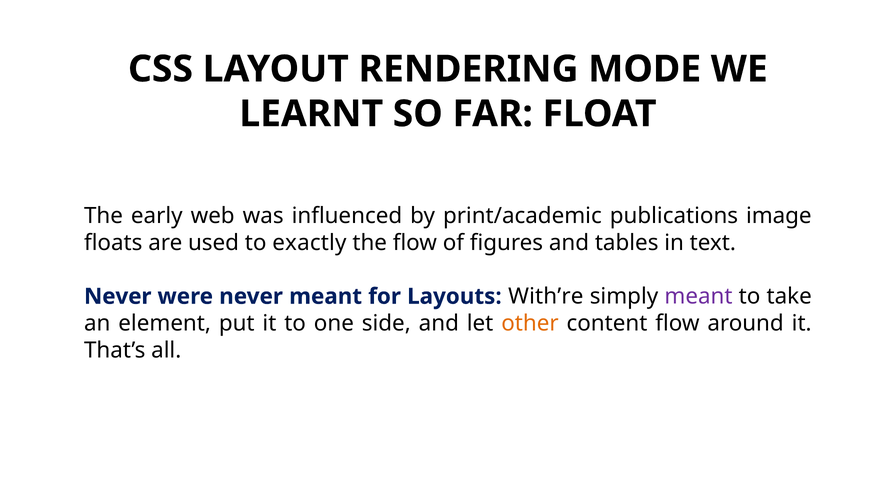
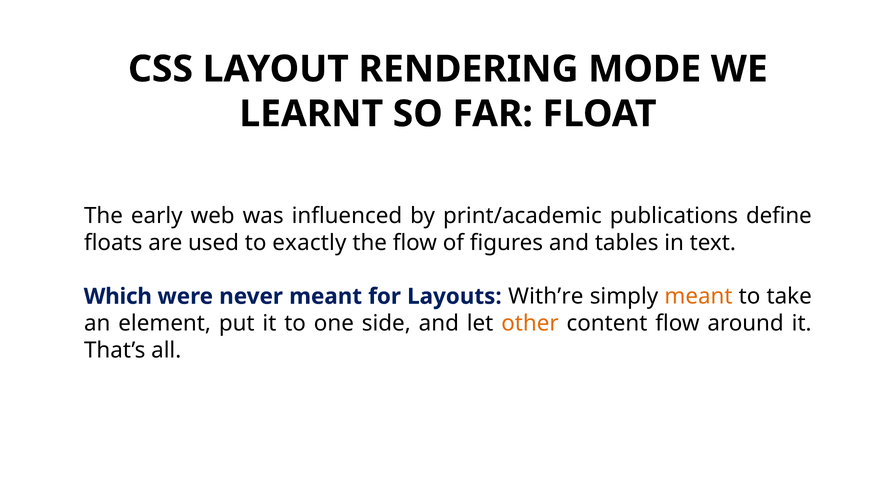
image: image -> define
Never at (118, 296): Never -> Which
meant at (698, 296) colour: purple -> orange
